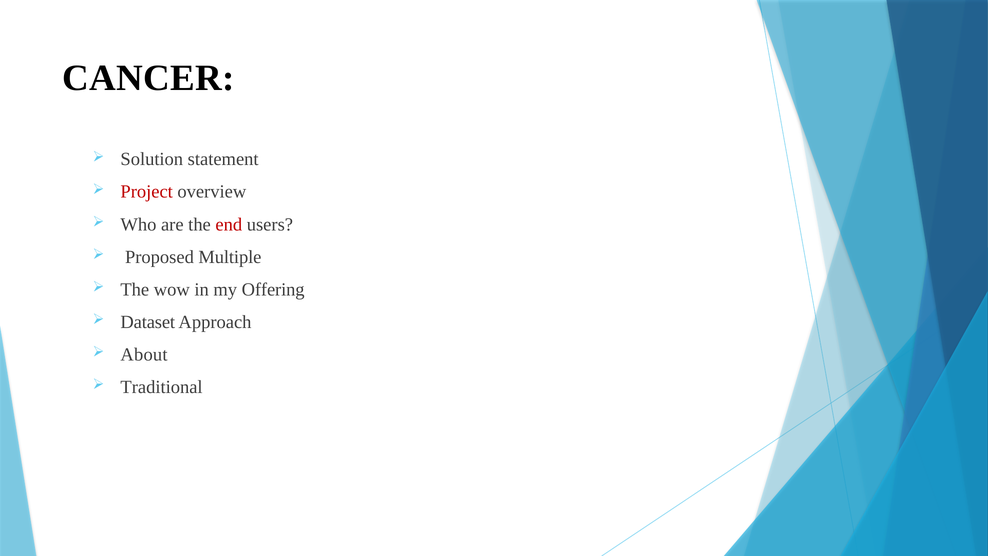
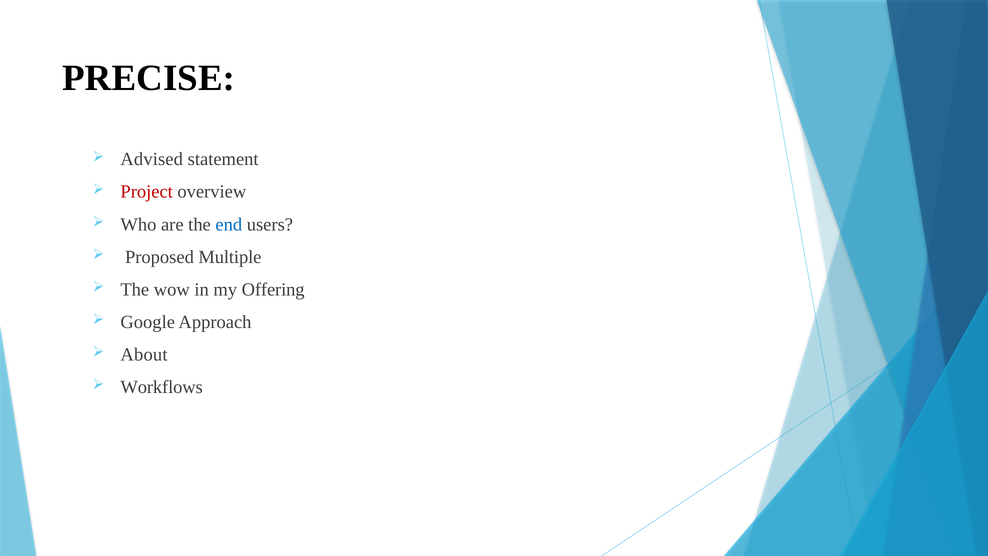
CANCER: CANCER -> PRECISE
Solution: Solution -> Advised
end colour: red -> blue
Dataset: Dataset -> Google
Traditional: Traditional -> Workflows
